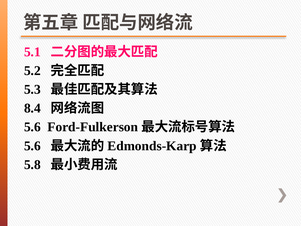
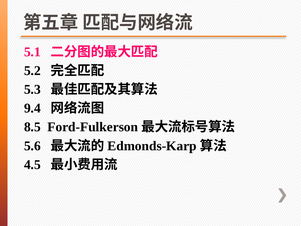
8.4: 8.4 -> 9.4
5.6 at (32, 127): 5.6 -> 8.5
5.8: 5.8 -> 4.5
